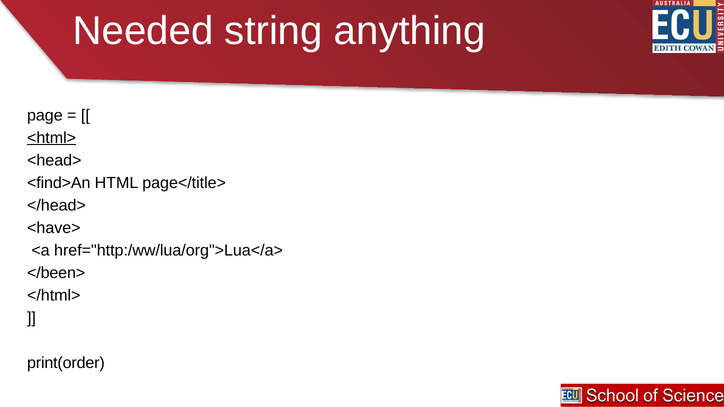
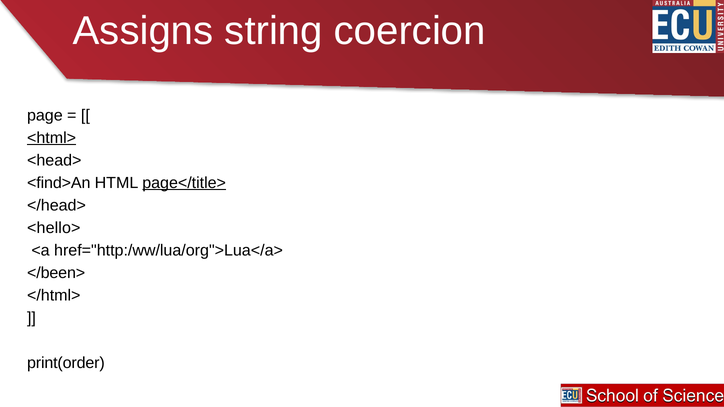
Needed: Needed -> Assigns
anything: anything -> coercion
page</title> underline: none -> present
<have>: <have> -> <hello>
